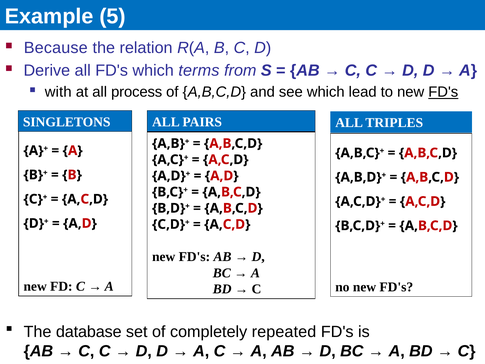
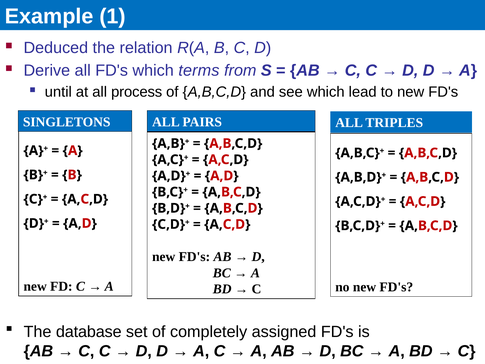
5: 5 -> 1
Because: Because -> Deduced
with: with -> until
FD's at (443, 92) underline: present -> none
repeated: repeated -> assigned
